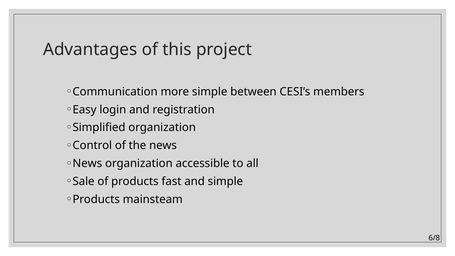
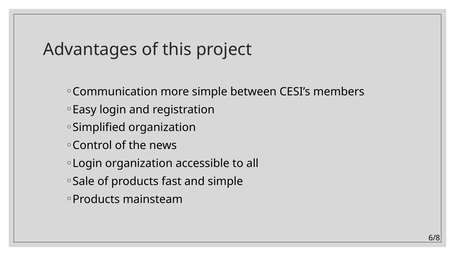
News at (87, 163): News -> Login
